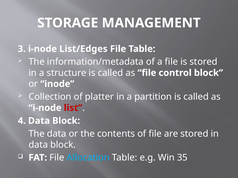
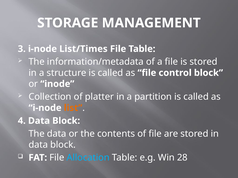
List/Edges: List/Edges -> List/Times
list colour: red -> orange
35: 35 -> 28
